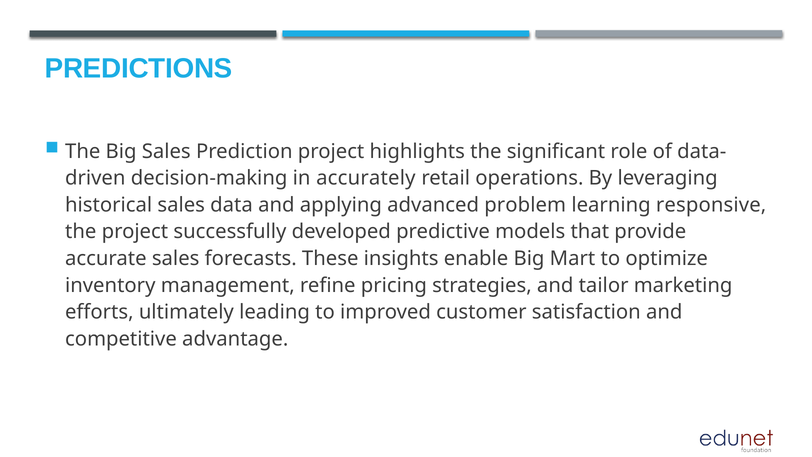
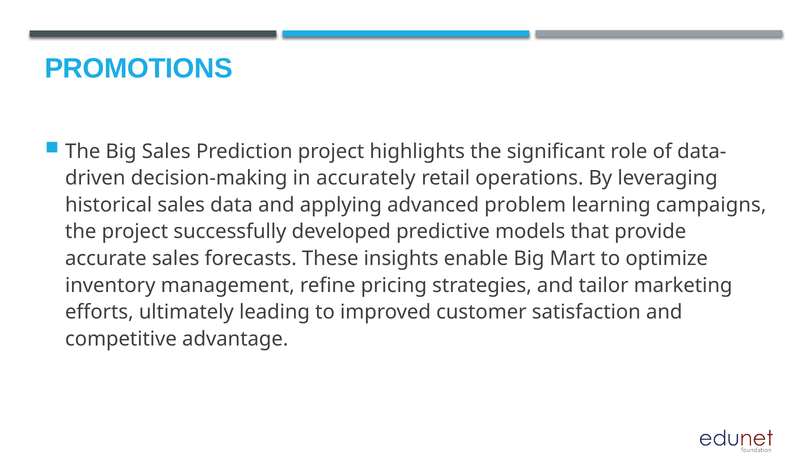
PREDICTIONS: PREDICTIONS -> PROMOTIONS
responsive: responsive -> campaigns
